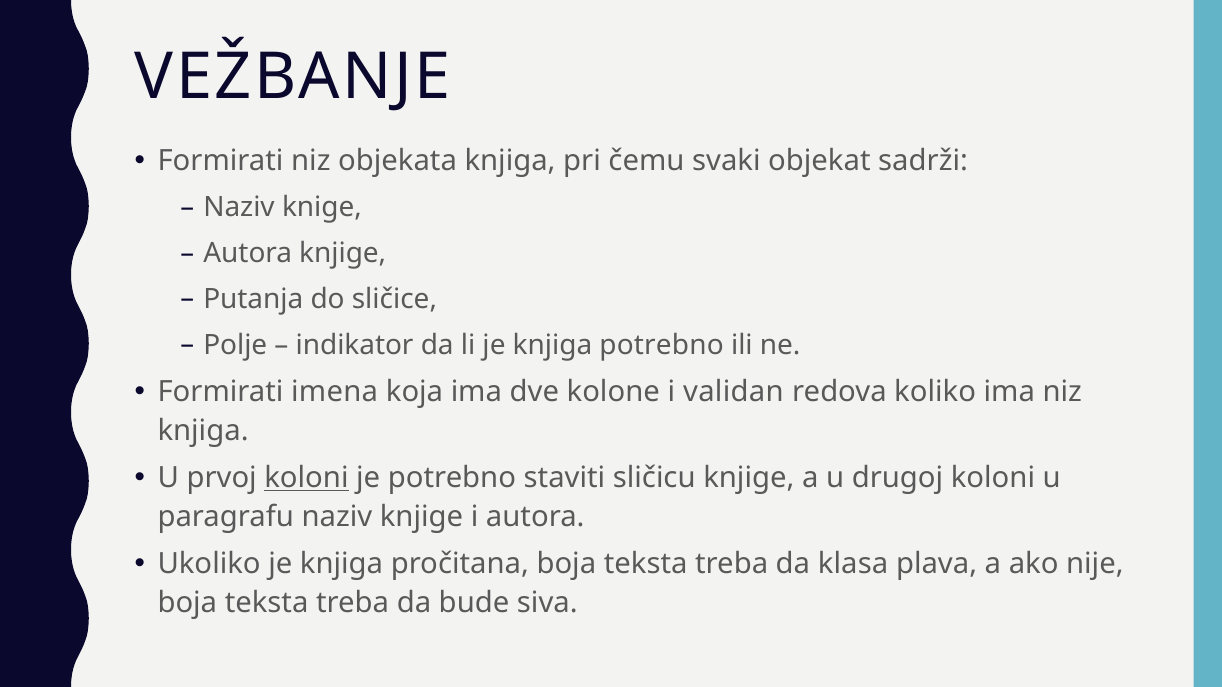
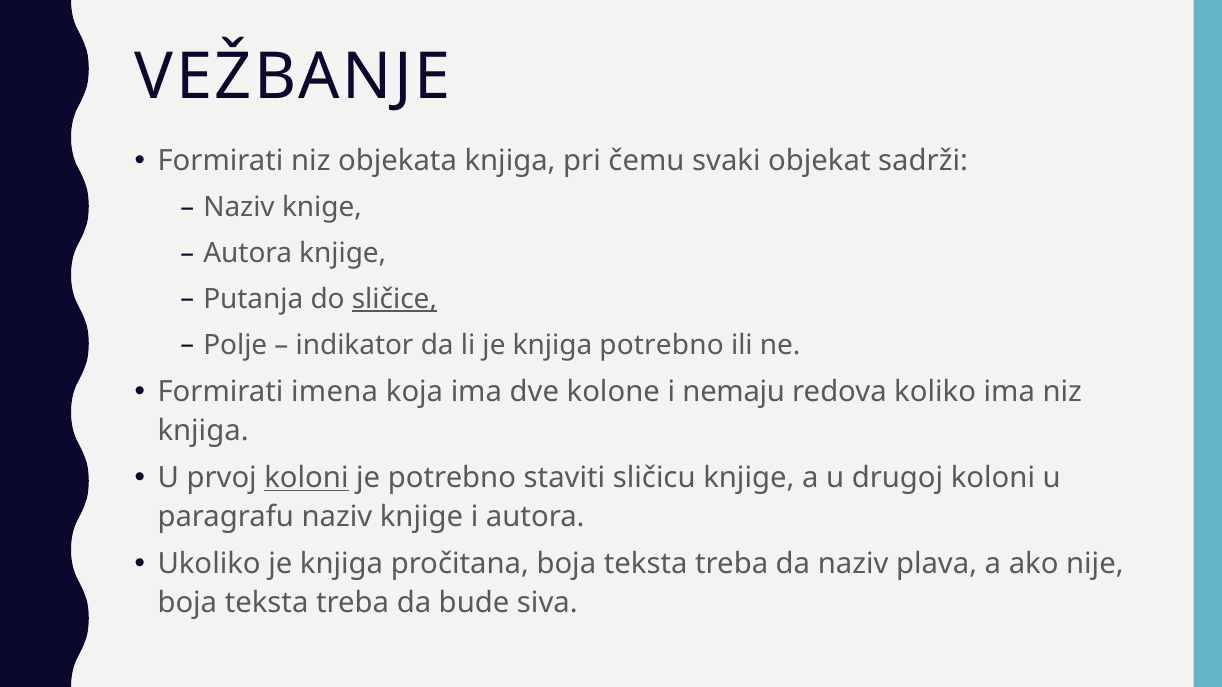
sličice underline: none -> present
validan: validan -> nemaju
da klasa: klasa -> naziv
